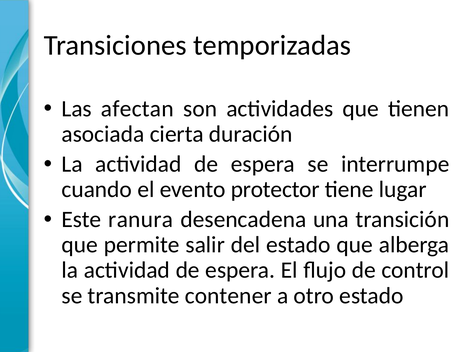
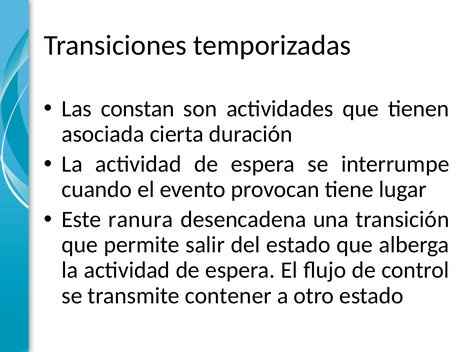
afectan: afectan -> constan
protector: protector -> provocan
